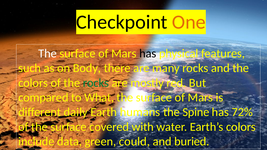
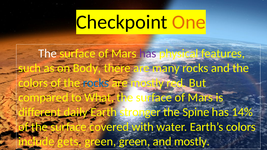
has at (148, 54) colour: black -> purple
rocks at (96, 83) colour: green -> blue
humans: humans -> stronger
72%: 72% -> 14%
data: data -> gets
green could: could -> green
and buried: buried -> mostly
